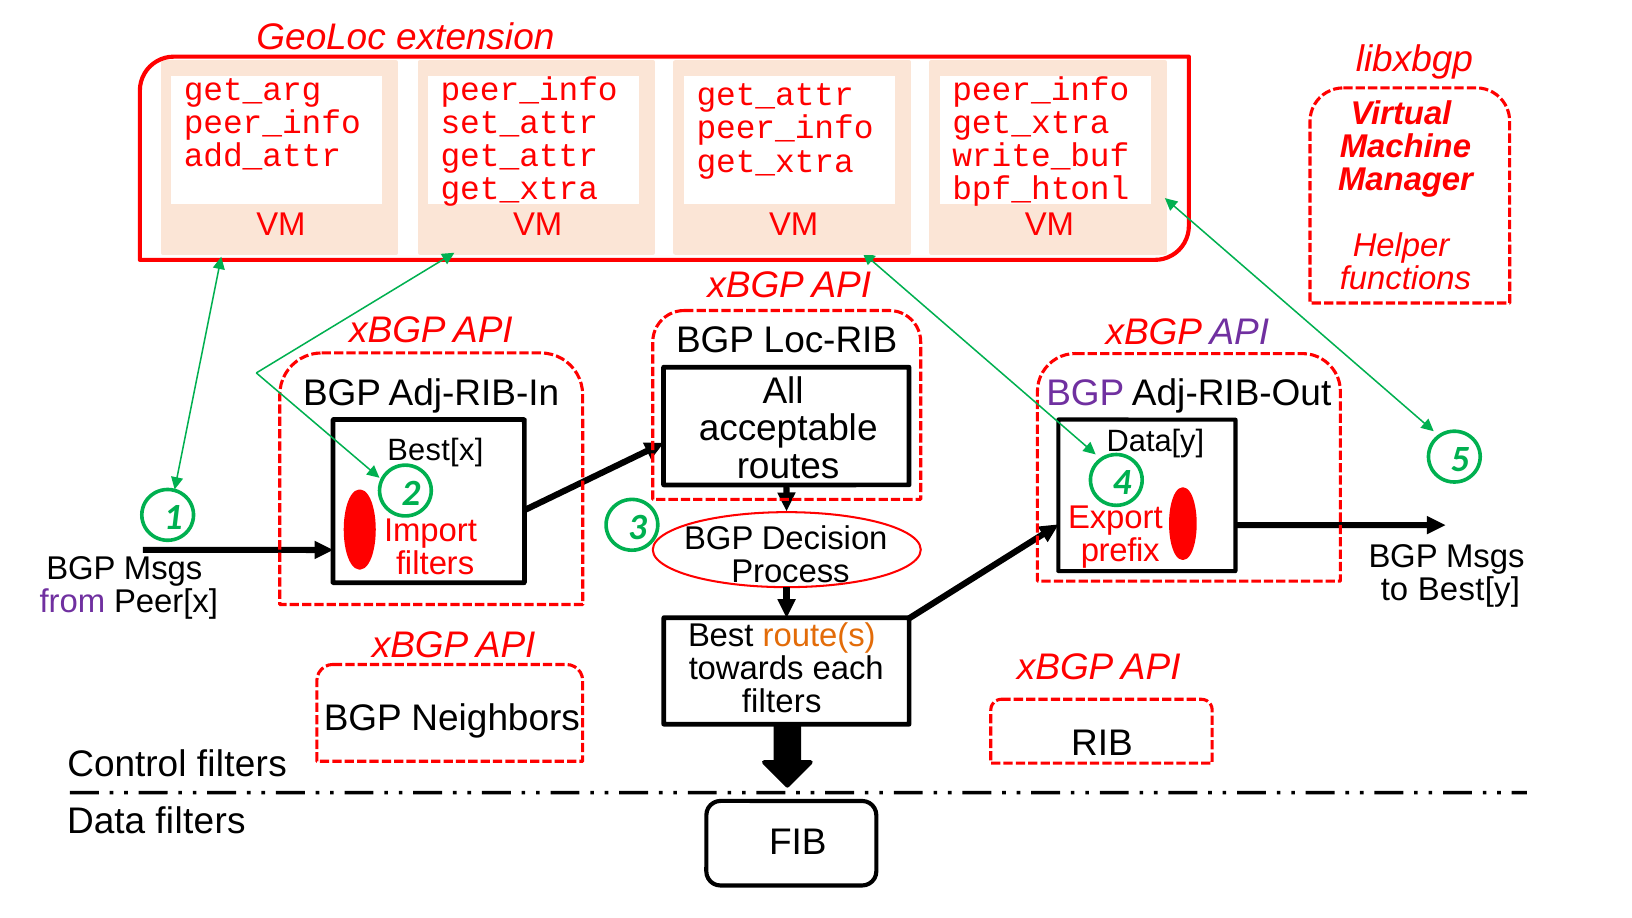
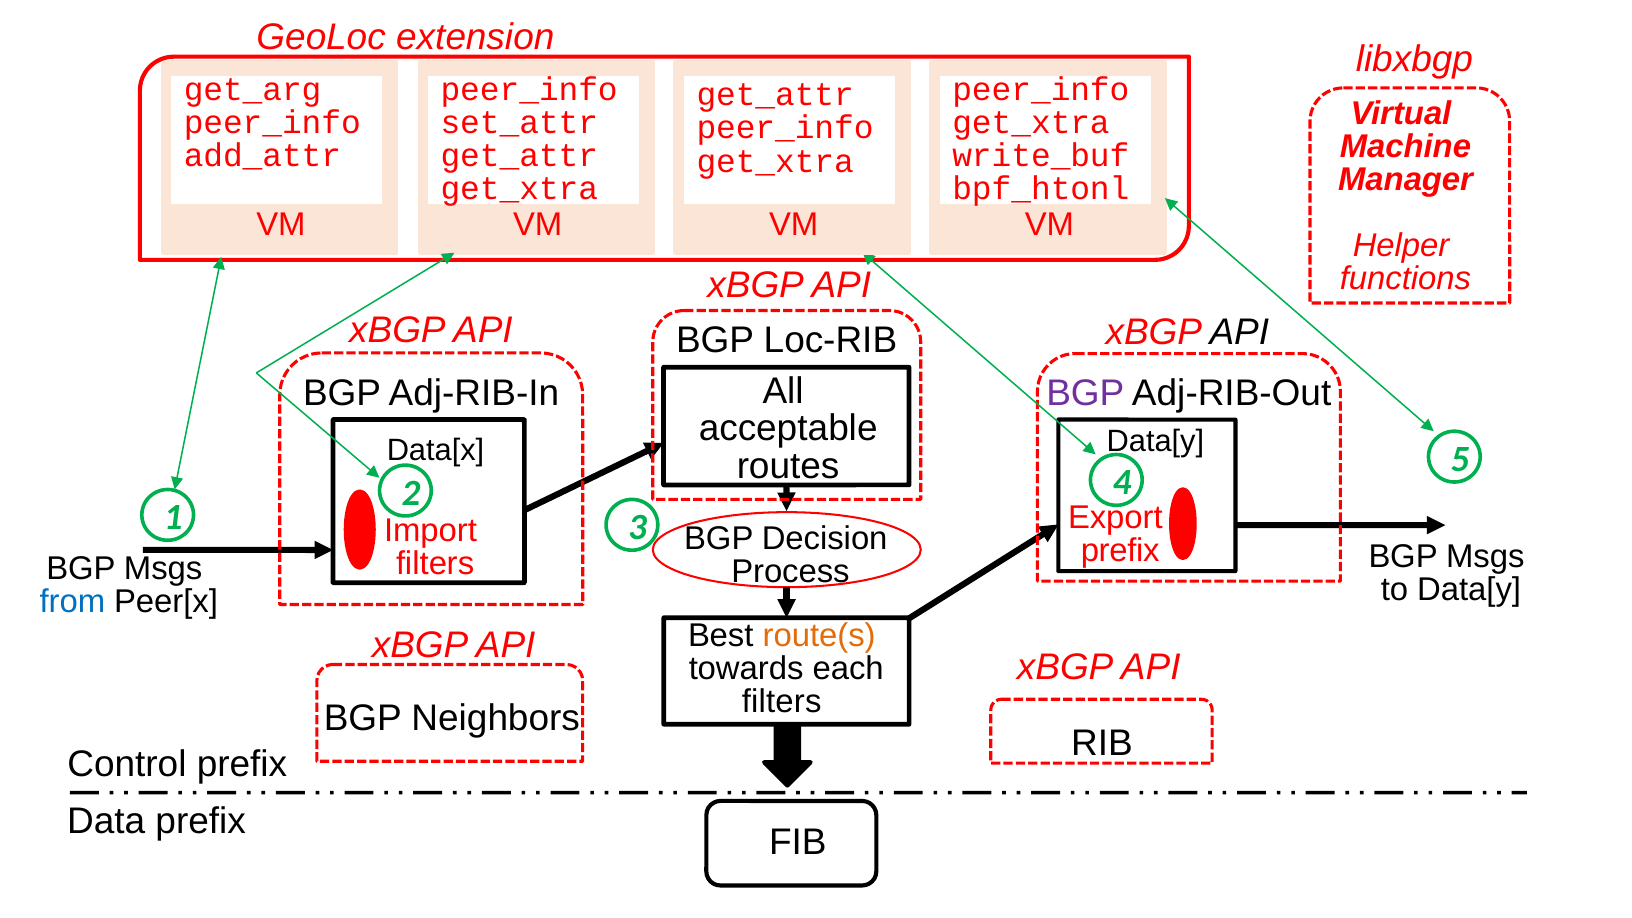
API at (1239, 333) colour: purple -> black
Best[x: Best[x -> Data[x
to Best[y: Best[y -> Data[y
from colour: purple -> blue
Control filters: filters -> prefix
Data filters: filters -> prefix
